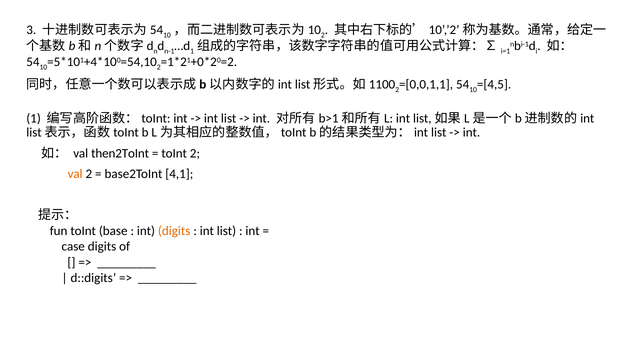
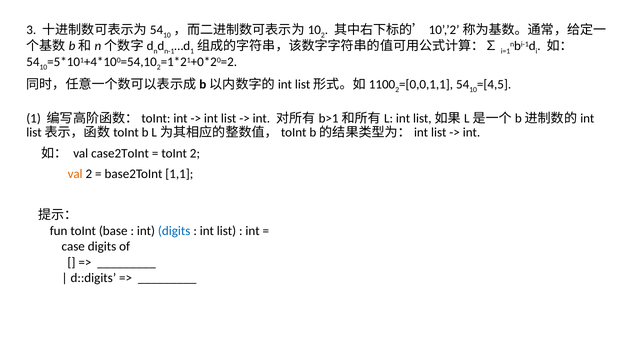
then2ToInt: then2ToInt -> case2ToInt
4,1: 4,1 -> 1,1
digits at (174, 231) colour: orange -> blue
